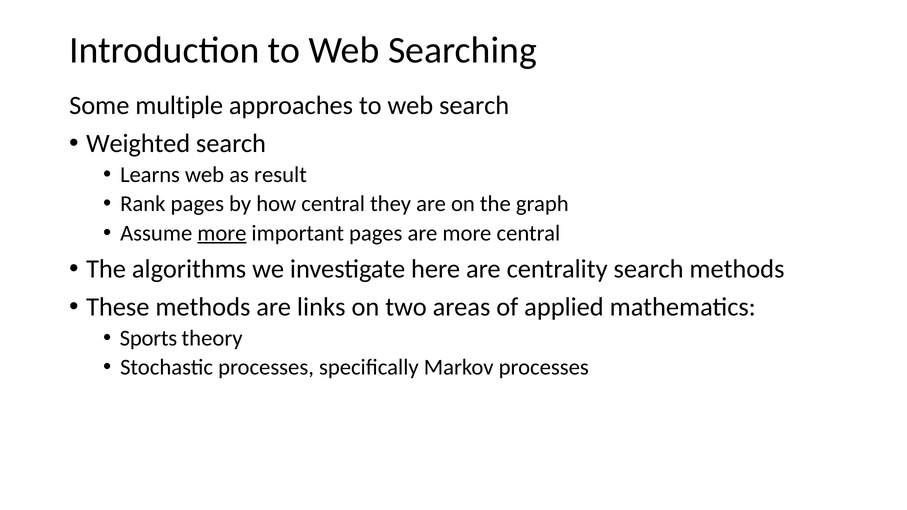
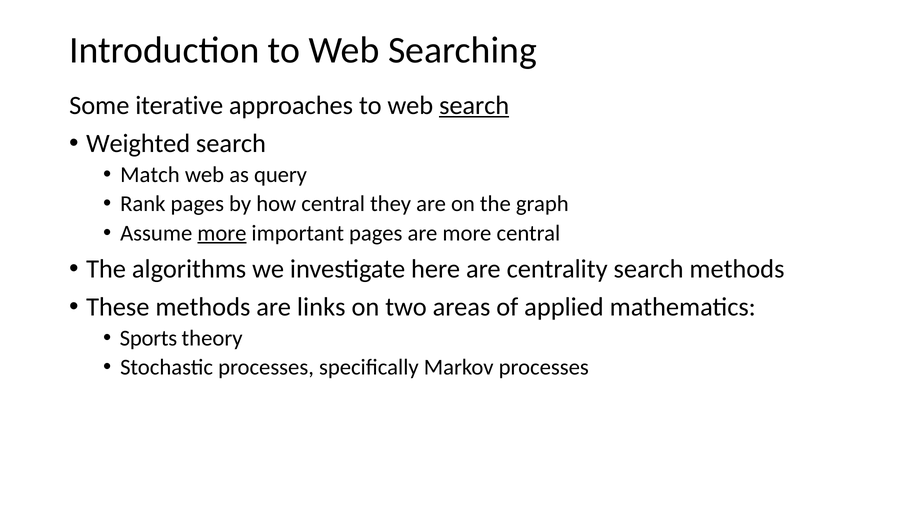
multiple: multiple -> iterative
search at (474, 105) underline: none -> present
Learns: Learns -> Match
result: result -> query
